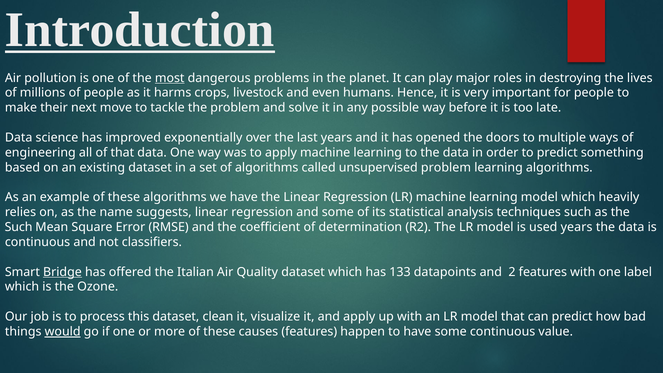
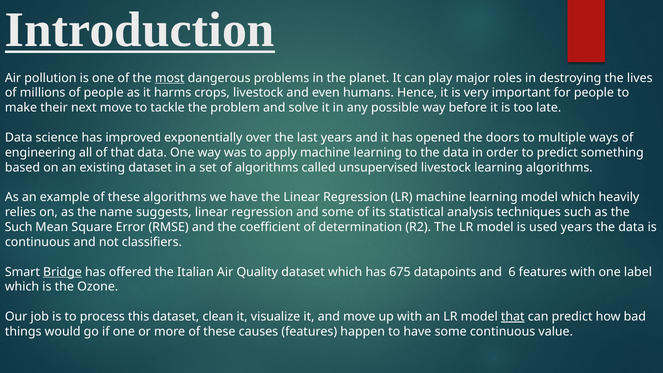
unsupervised problem: problem -> livestock
133: 133 -> 675
2: 2 -> 6
and apply: apply -> move
that at (513, 317) underline: none -> present
would underline: present -> none
